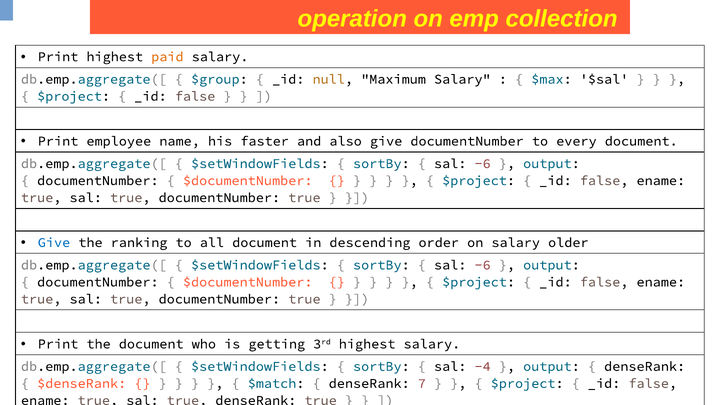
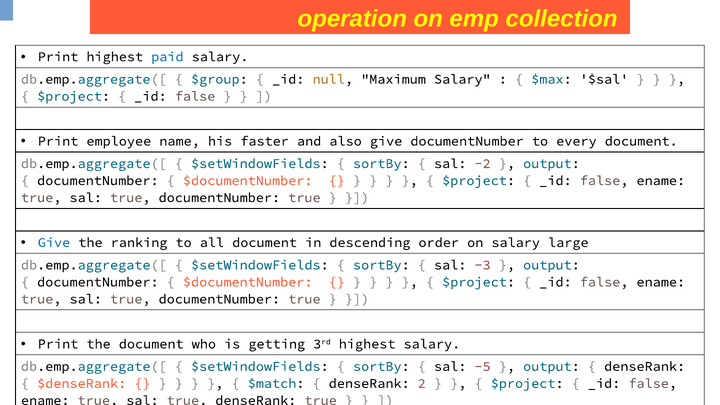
paid colour: orange -> blue
-6 at (483, 164): -6 -> -2
older: older -> large
-6 at (483, 265): -6 -> -3
-4: -4 -> -5
7: 7 -> 2
